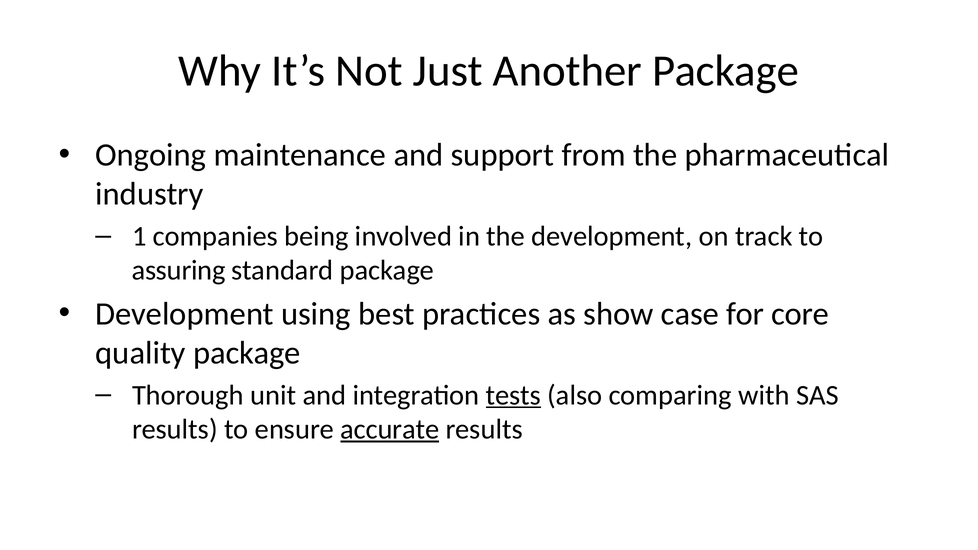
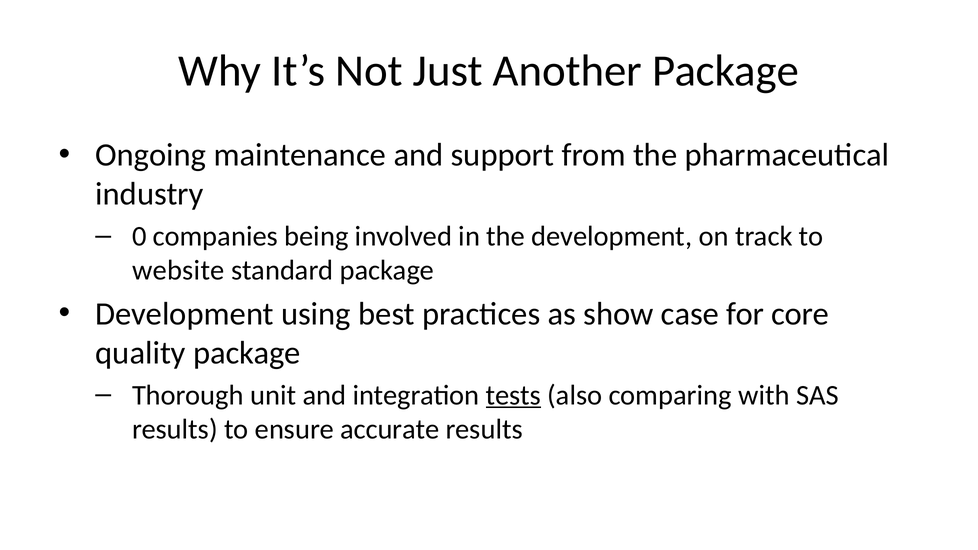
1: 1 -> 0
assuring: assuring -> website
accurate underline: present -> none
